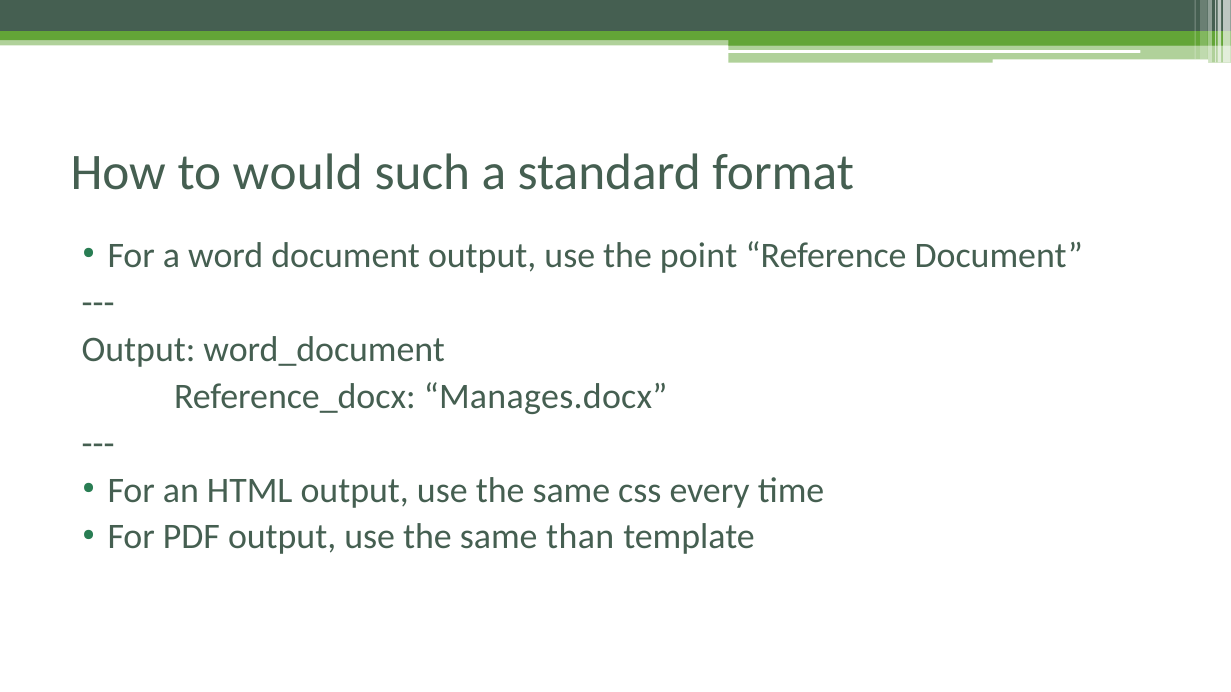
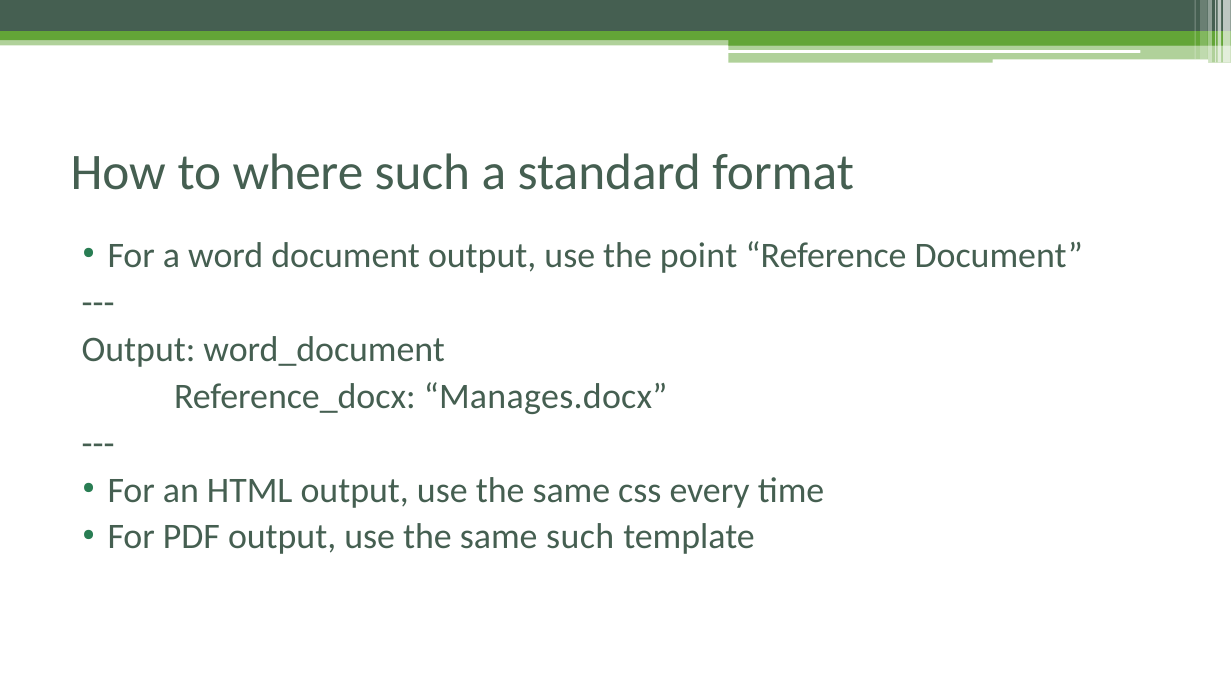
would: would -> where
same than: than -> such
